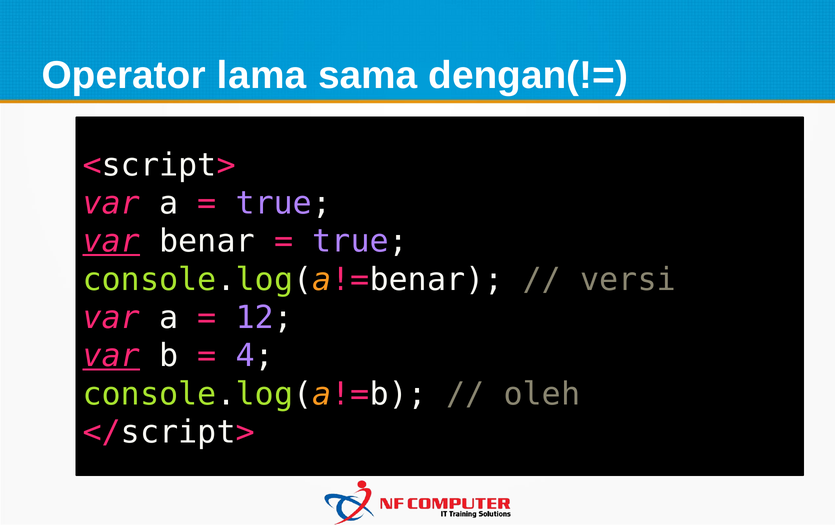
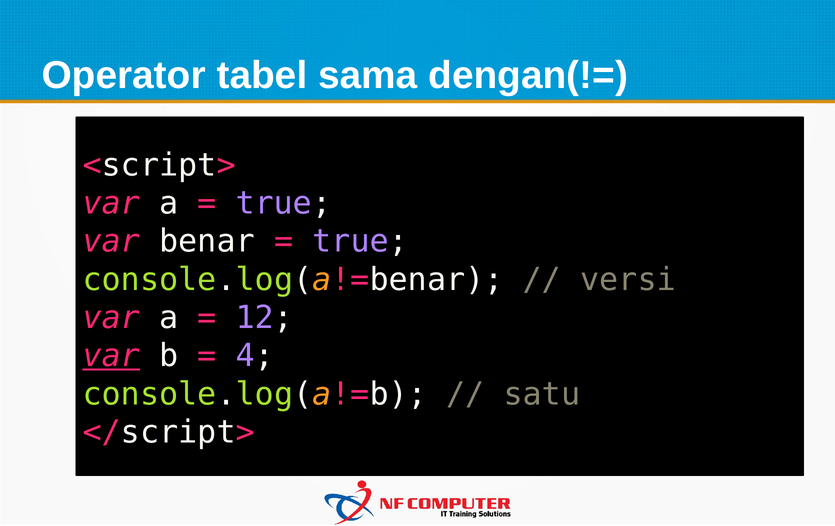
lama: lama -> tabel
var at (111, 241) underline: present -> none
oleh: oleh -> satu
